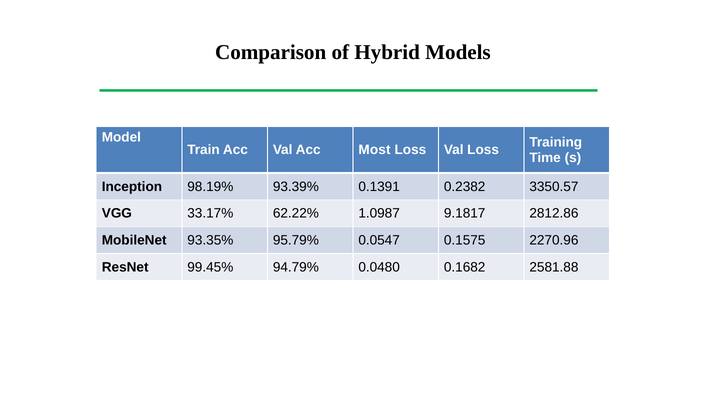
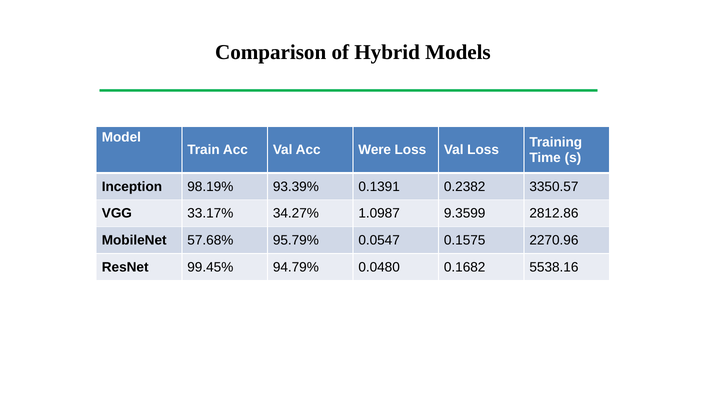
Most: Most -> Were
62.22%: 62.22% -> 34.27%
9.1817: 9.1817 -> 9.3599
93.35%: 93.35% -> 57.68%
2581.88: 2581.88 -> 5538.16
